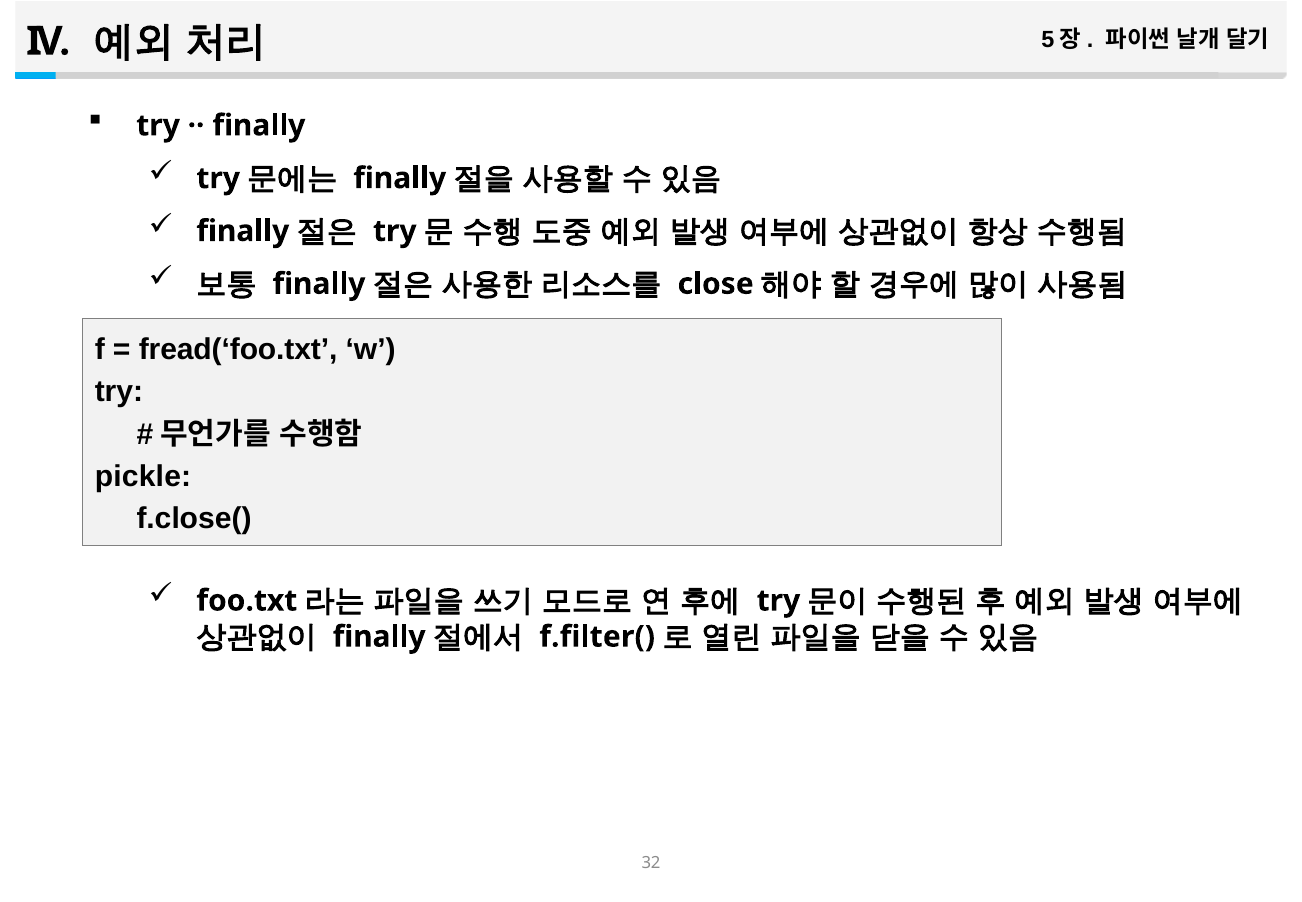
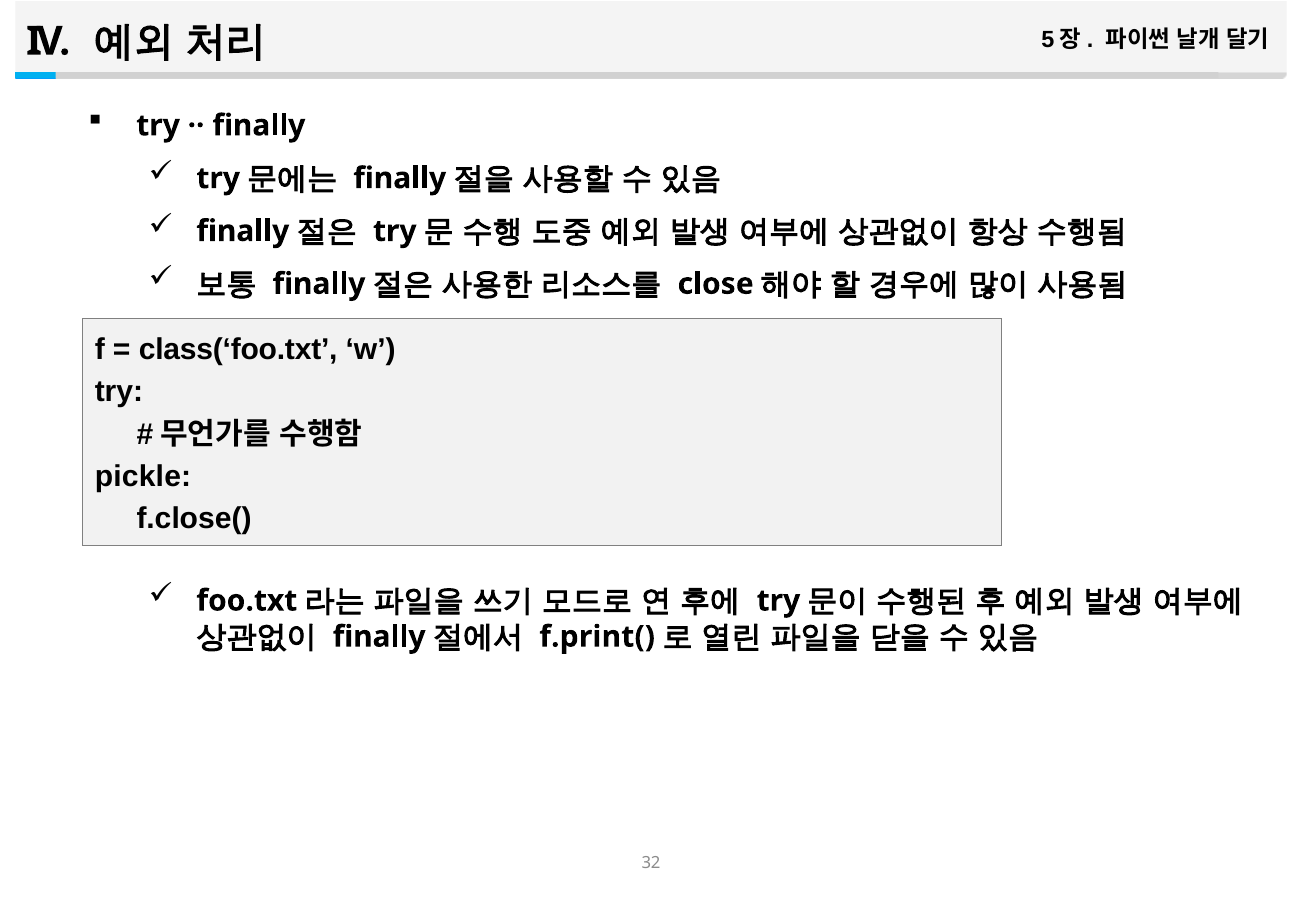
fread(‘foo.txt: fread(‘foo.txt -> class(‘foo.txt
f.filter(: f.filter( -> f.print(
